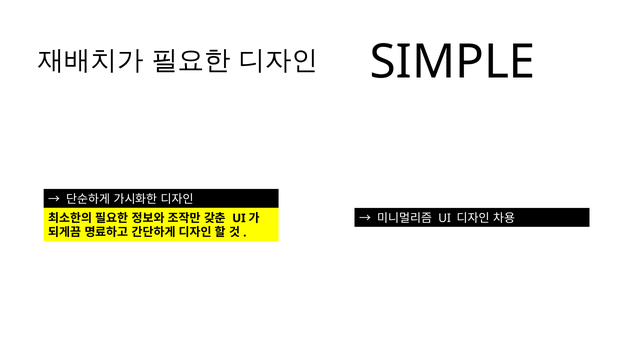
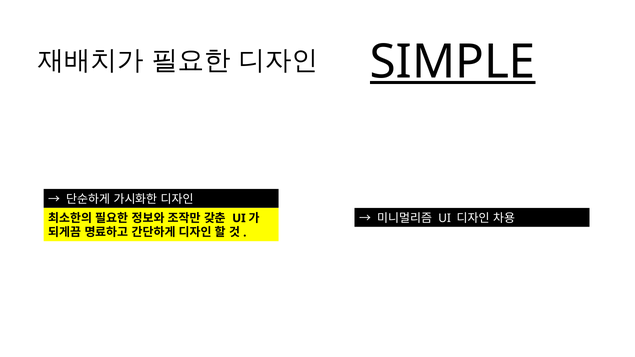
SIMPLE underline: none -> present
